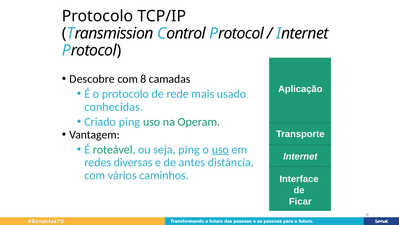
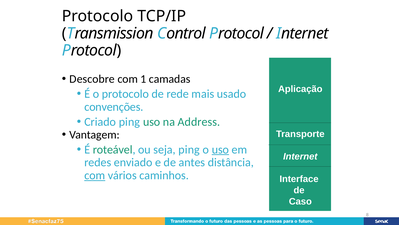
com 8: 8 -> 1
conhecidas: conhecidas -> convenções
Operam: Operam -> Address
diversas: diversas -> enviado
com at (95, 175) underline: none -> present
Ficar: Ficar -> Caso
